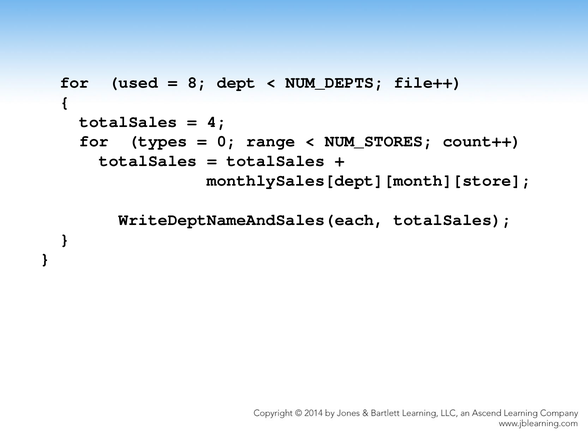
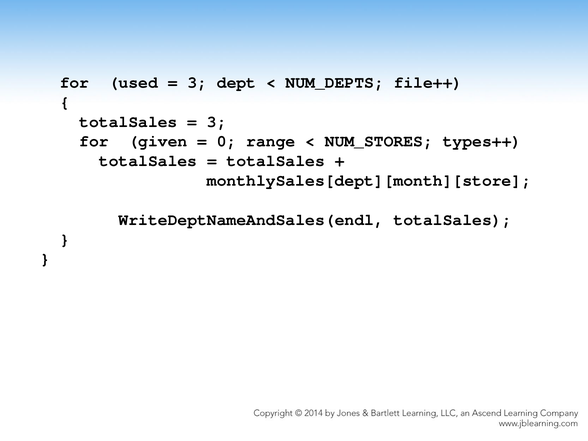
8 at (197, 82): 8 -> 3
4 at (217, 122): 4 -> 3
types: types -> given
count++: count++ -> types++
WriteDeptNameAndSales(each: WriteDeptNameAndSales(each -> WriteDeptNameAndSales(endl
